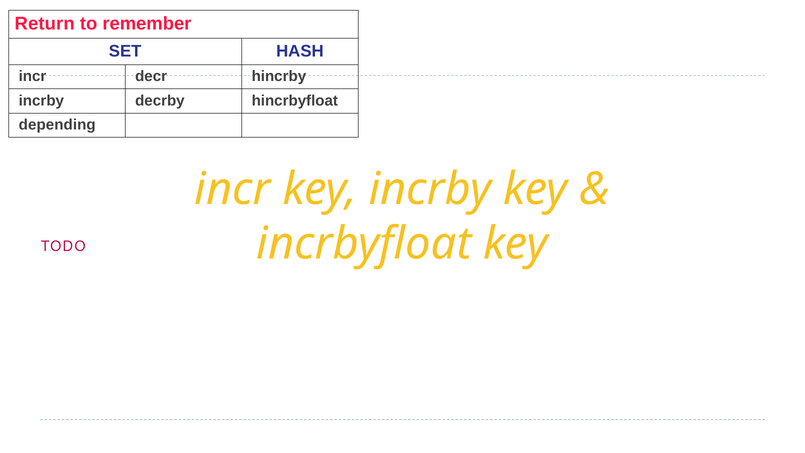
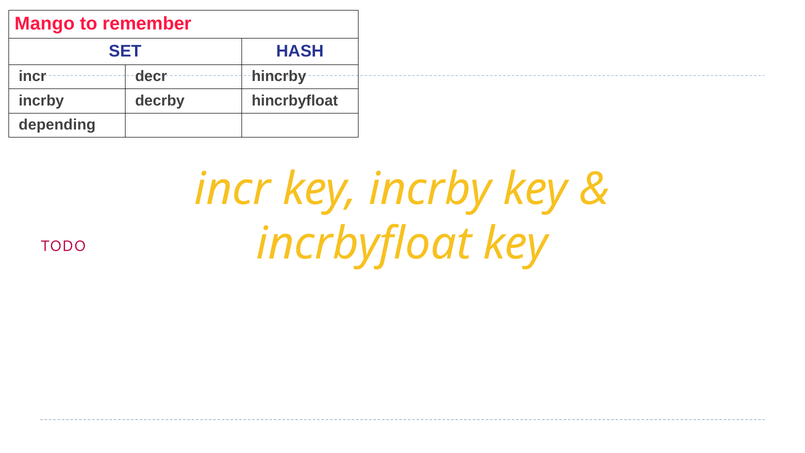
Return: Return -> Mango
